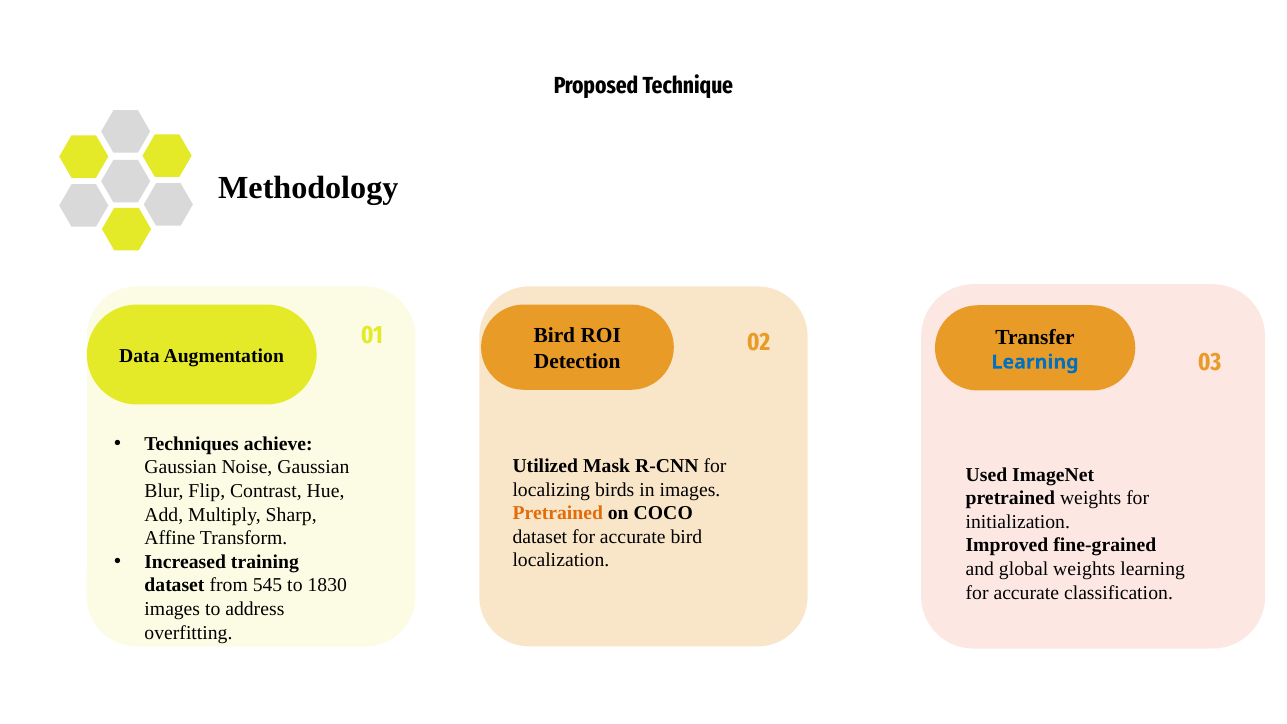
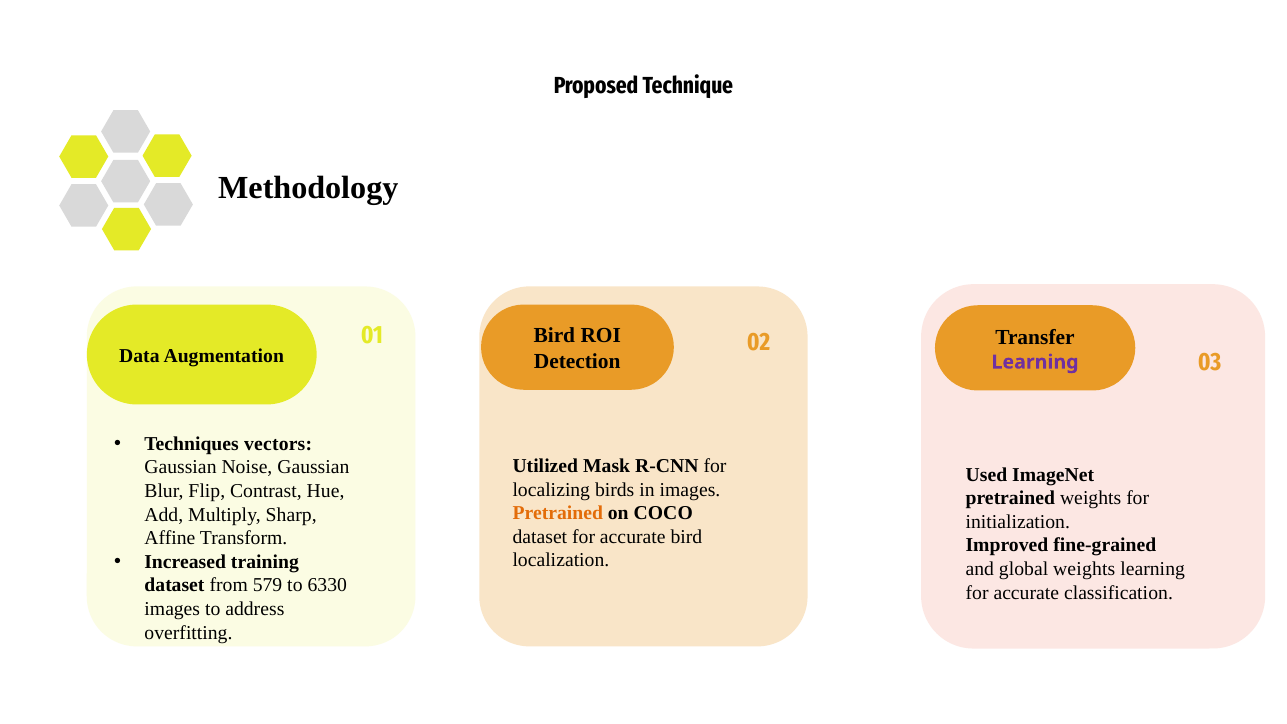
Learning at (1035, 362) colour: blue -> purple
achieve: achieve -> vectors
545: 545 -> 579
1830: 1830 -> 6330
